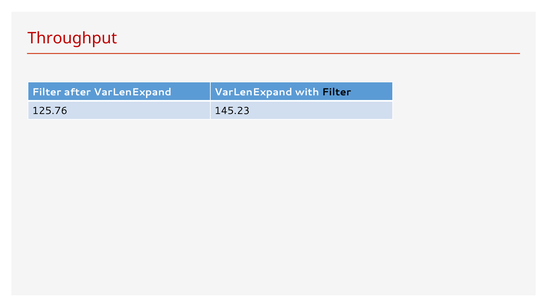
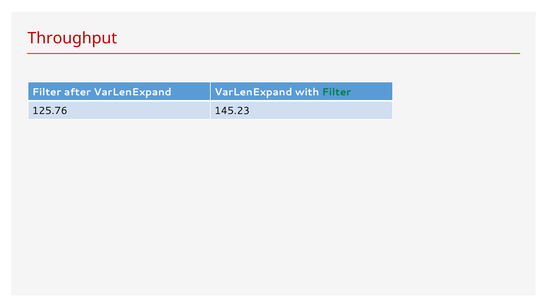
Filter at (336, 92) colour: black -> green
